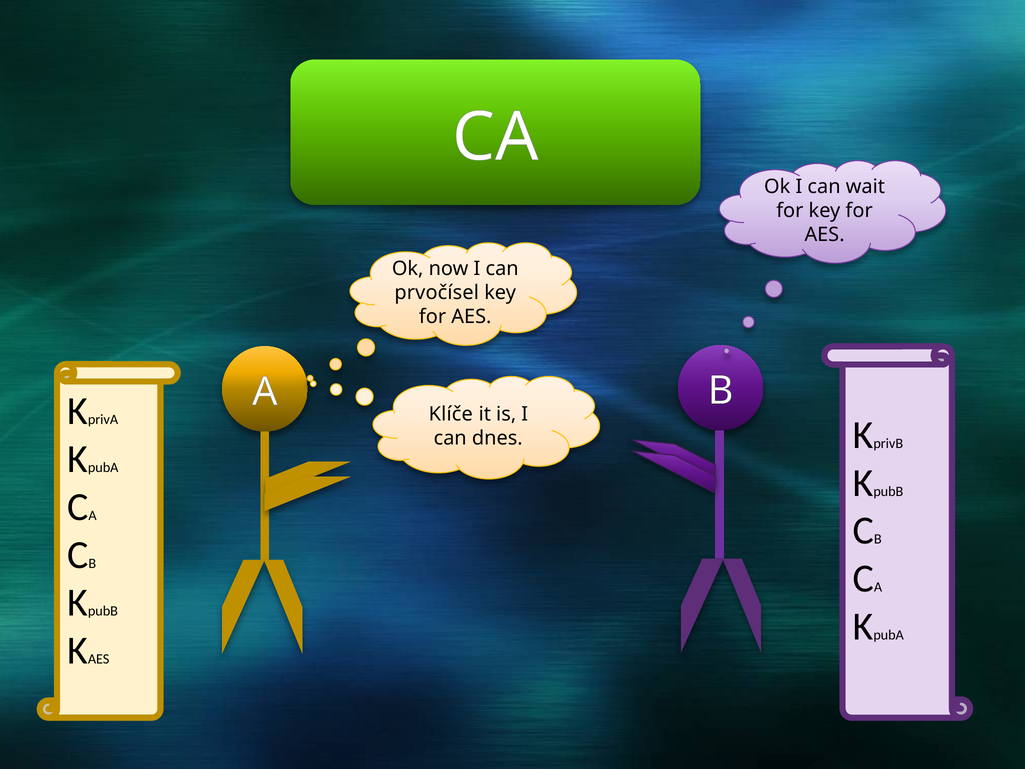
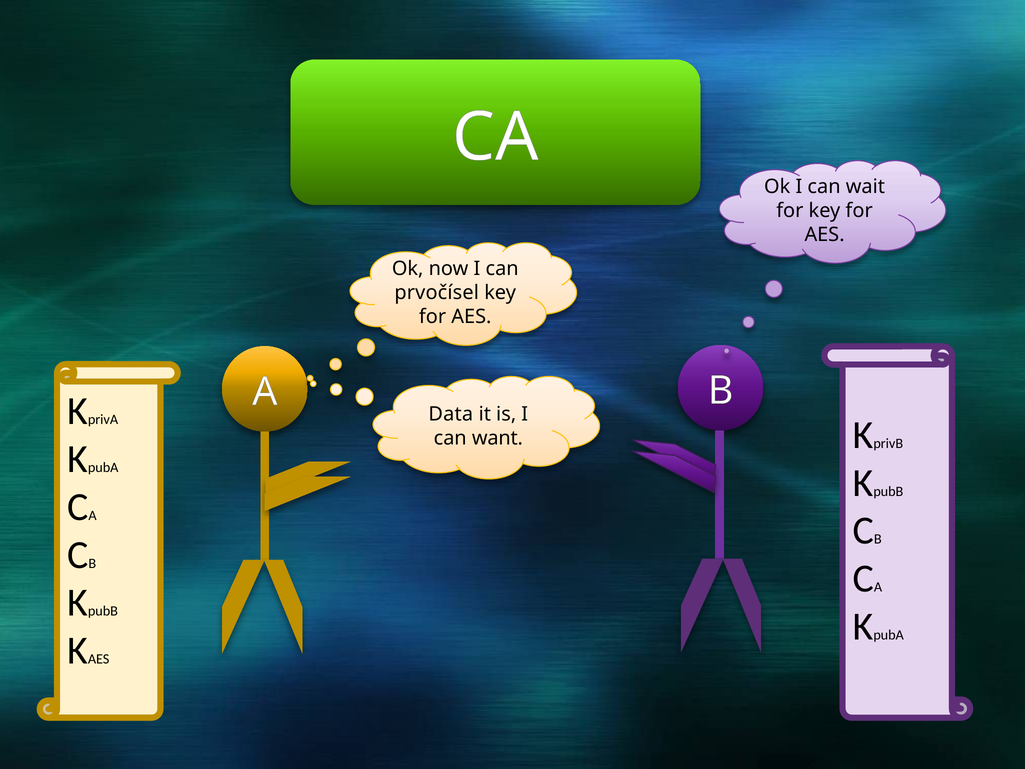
Klíče: Klíče -> Data
dnes: dnes -> want
